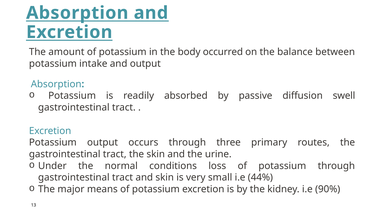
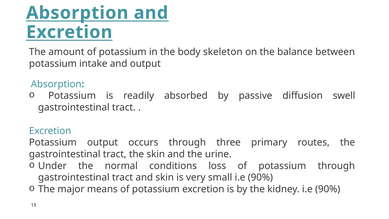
occurred: occurred -> skeleton
small i.e 44%: 44% -> 90%
